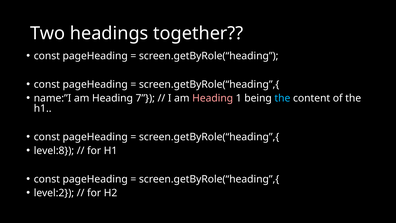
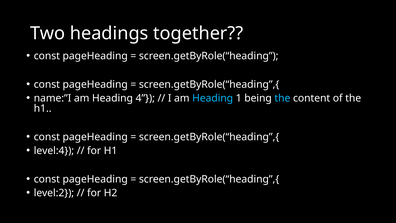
7: 7 -> 4
Heading at (213, 98) colour: pink -> light blue
level:8: level:8 -> level:4
